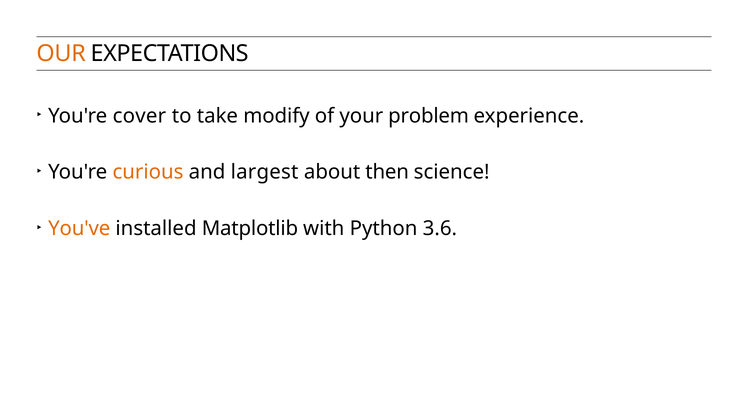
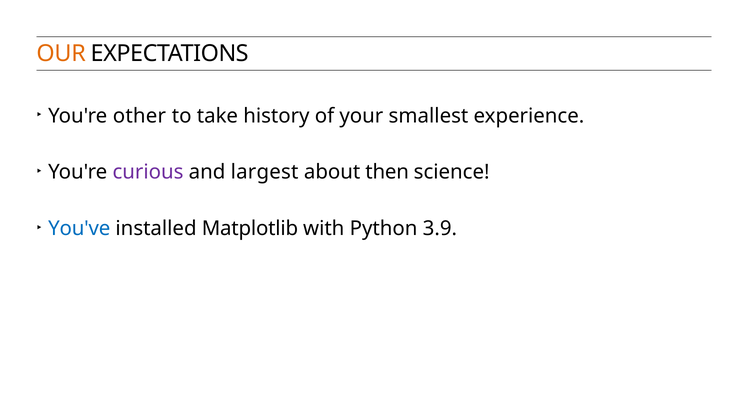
cover: cover -> other
modify: modify -> history
problem: problem -> smallest
curious colour: orange -> purple
You've colour: orange -> blue
3.6: 3.6 -> 3.9
